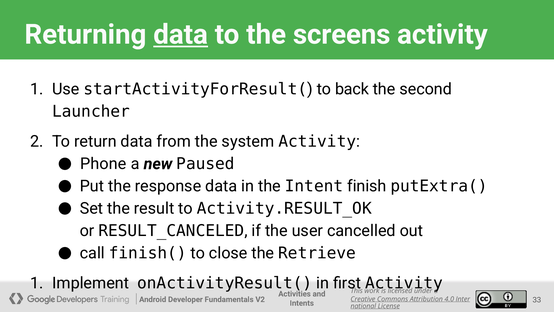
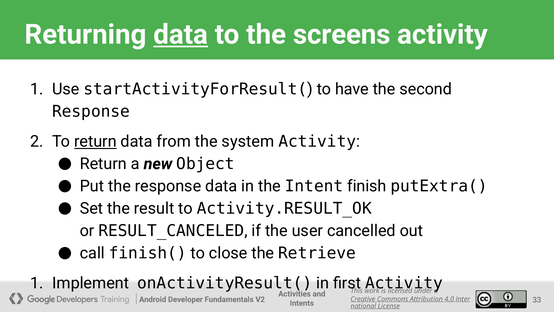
back: back -> have
Launcher at (91, 111): Launcher -> Response
return at (95, 141) underline: none -> present
Phone at (103, 164): Phone -> Return
Paused: Paused -> Object
